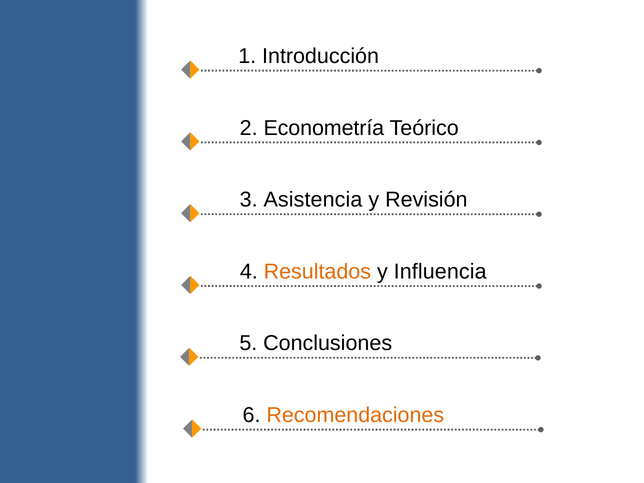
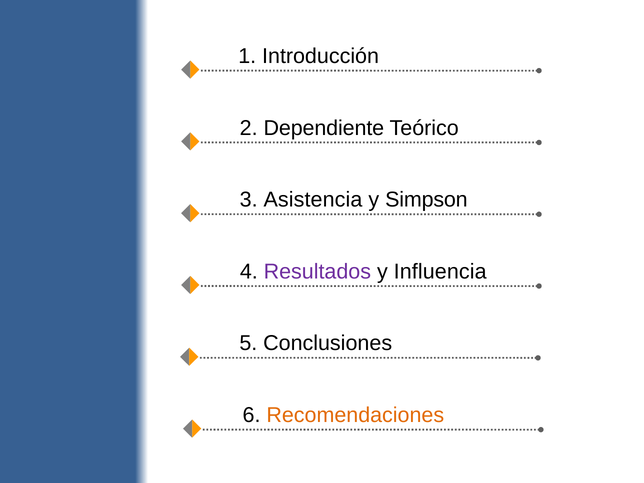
Econometría: Econometría -> Dependiente
Revisión: Revisión -> Simpson
Resultados colour: orange -> purple
